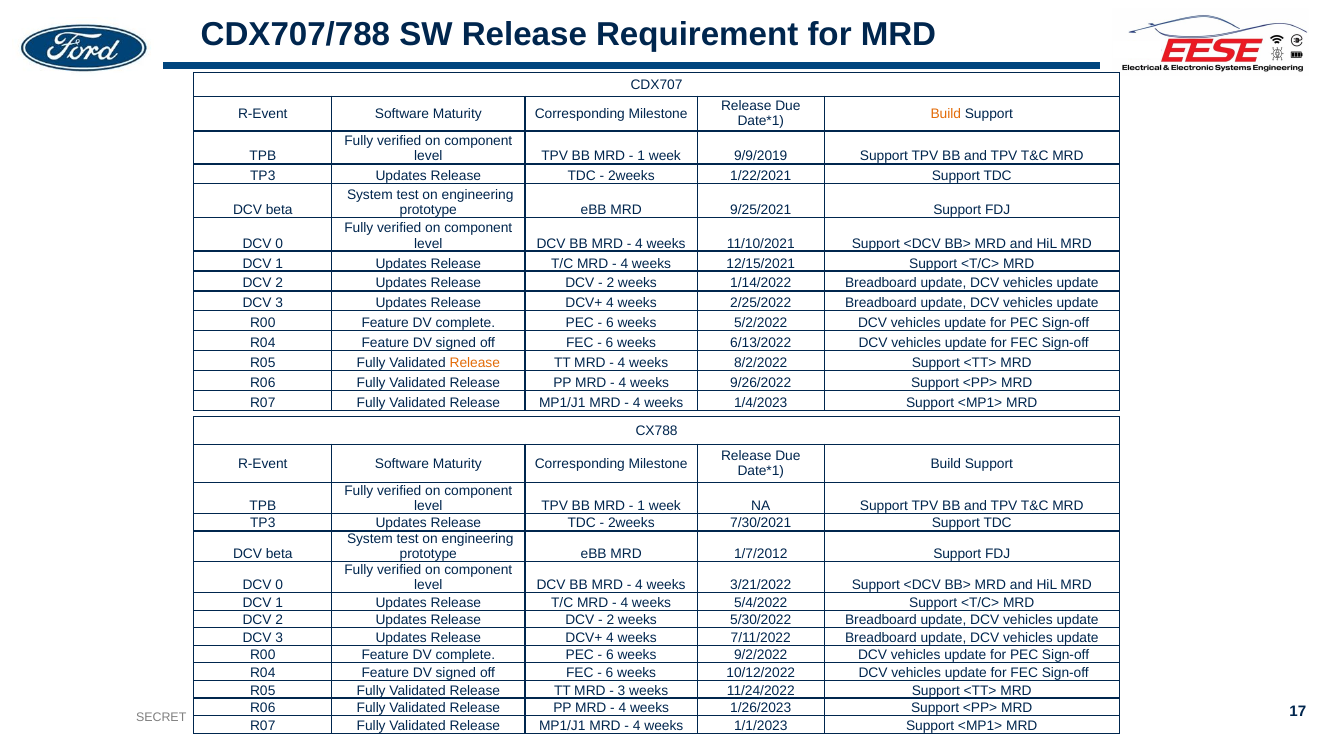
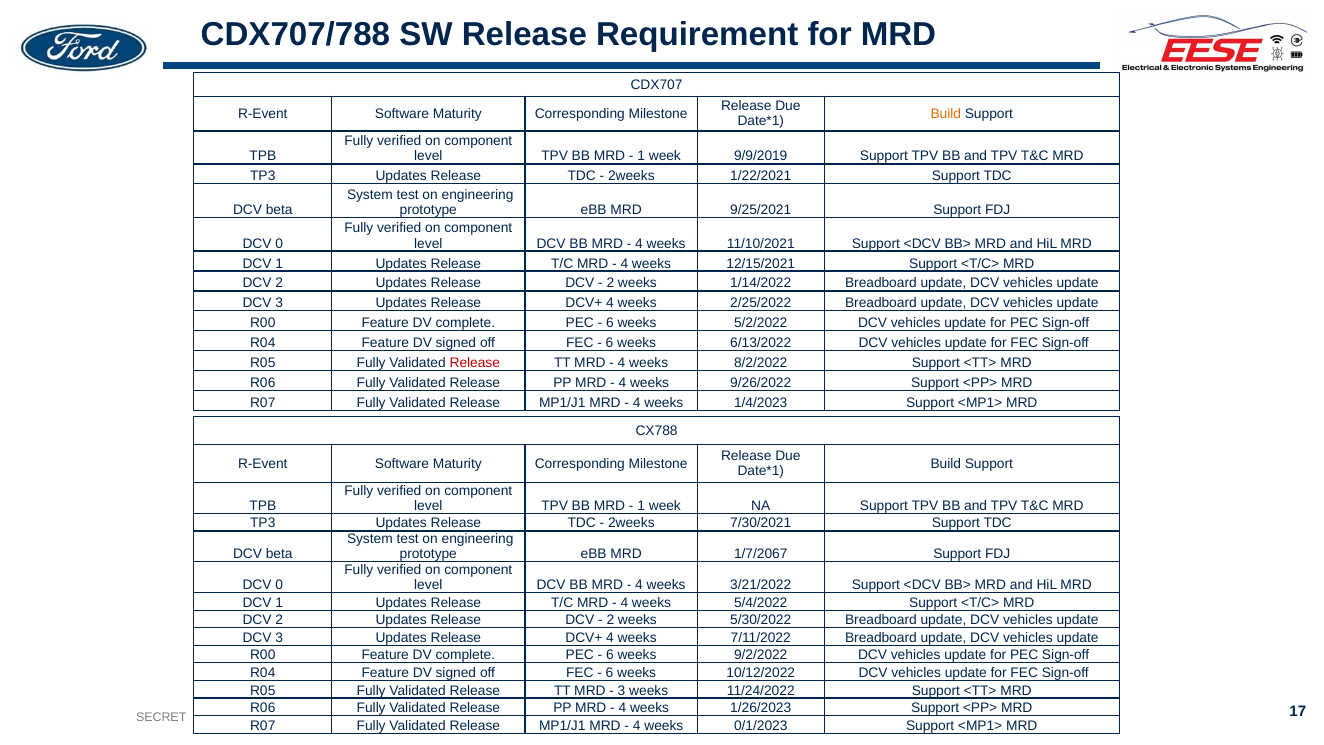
Release at (475, 363) colour: orange -> red
1/7/2012: 1/7/2012 -> 1/7/2067
1/1/2023: 1/1/2023 -> 0/1/2023
